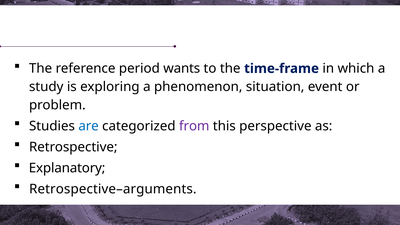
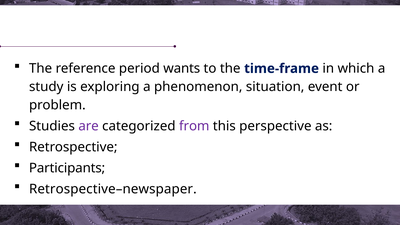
are colour: blue -> purple
Explanatory: Explanatory -> Participants
Retrospective–arguments: Retrospective–arguments -> Retrospective–newspaper
